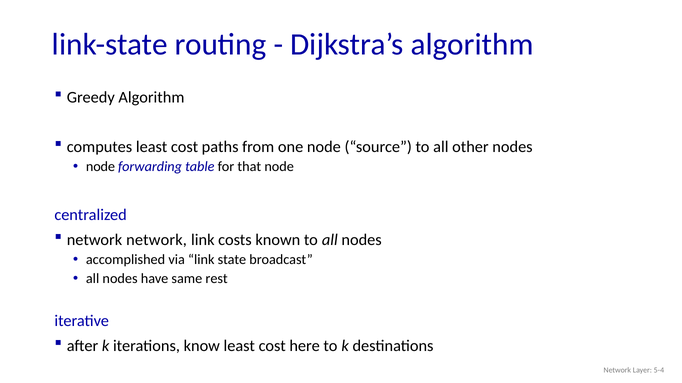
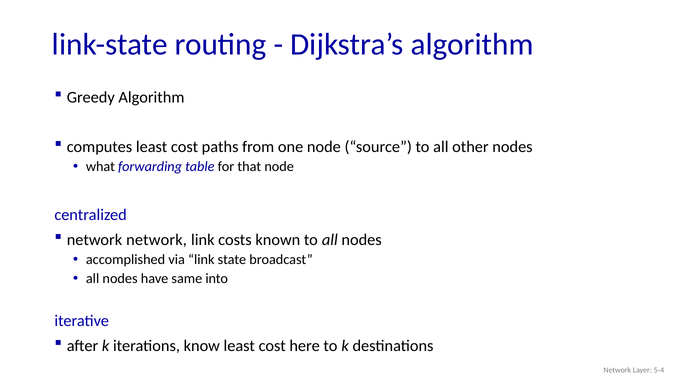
node at (100, 167): node -> what
rest: rest -> into
